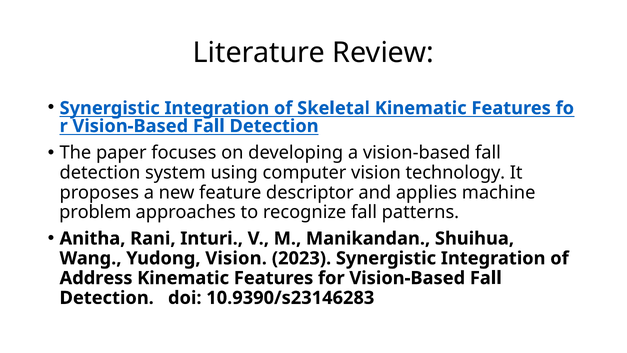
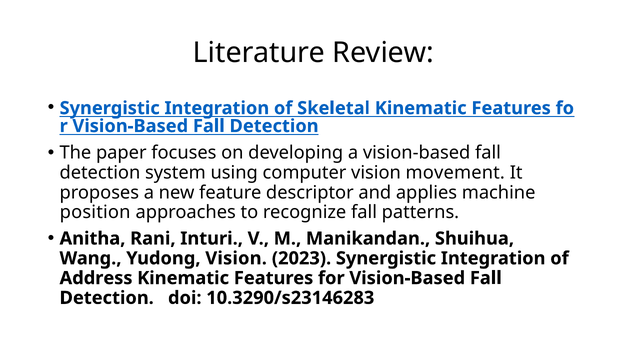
technology: technology -> movement
problem: problem -> position
10.9390/s23146283: 10.9390/s23146283 -> 10.3290/s23146283
